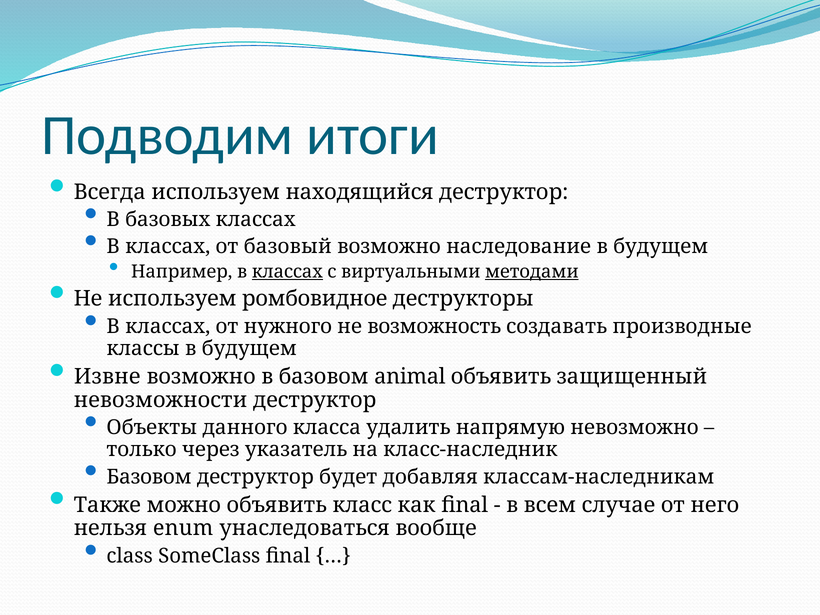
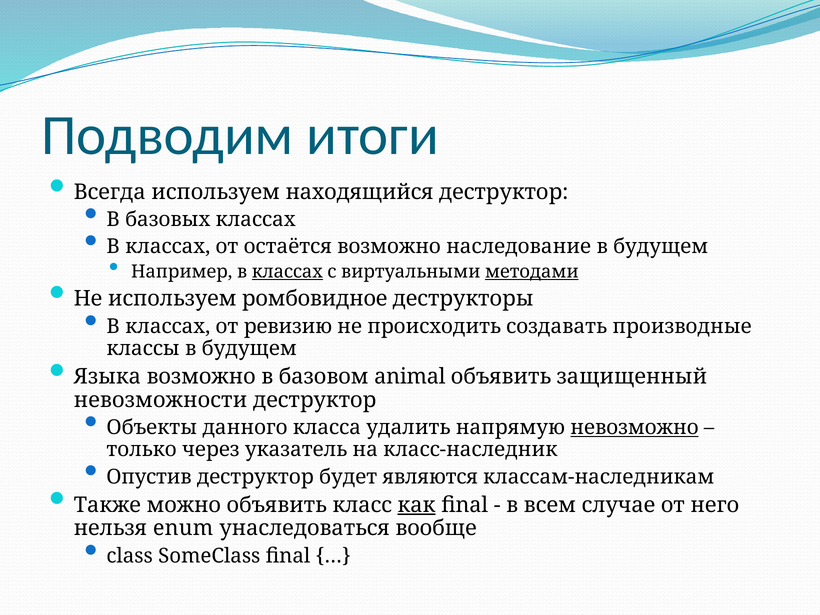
базовый: базовый -> остаётся
нужного: нужного -> ревизию
возможность: возможность -> происходить
Извне: Извне -> Языка
невозможно underline: none -> present
Базовом at (149, 477): Базовом -> Опустив
добавляя: добавляя -> являются
как underline: none -> present
